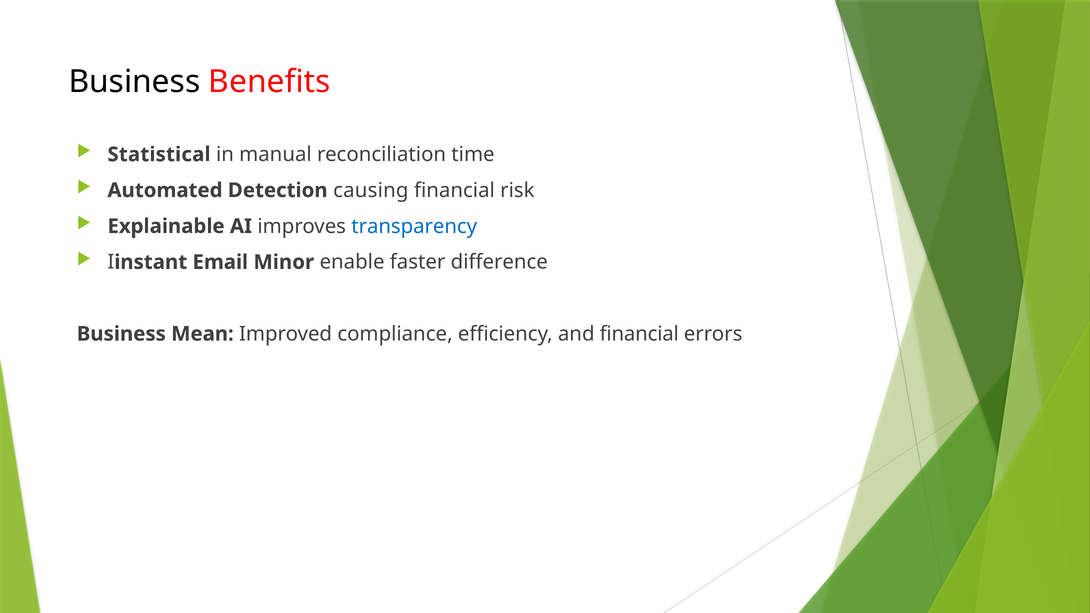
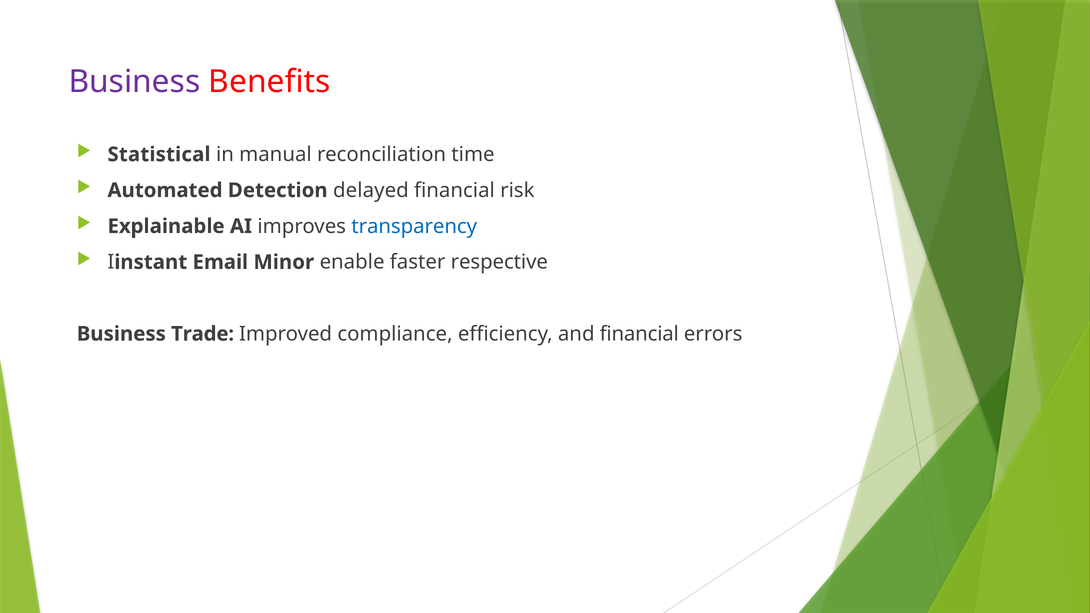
Business at (135, 82) colour: black -> purple
causing: causing -> delayed
difference: difference -> respective
Mean: Mean -> Trade
